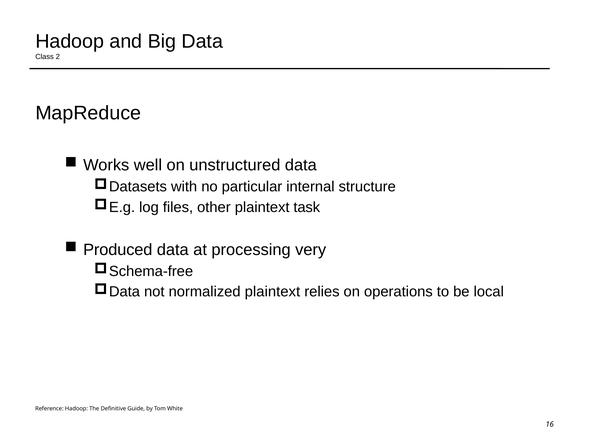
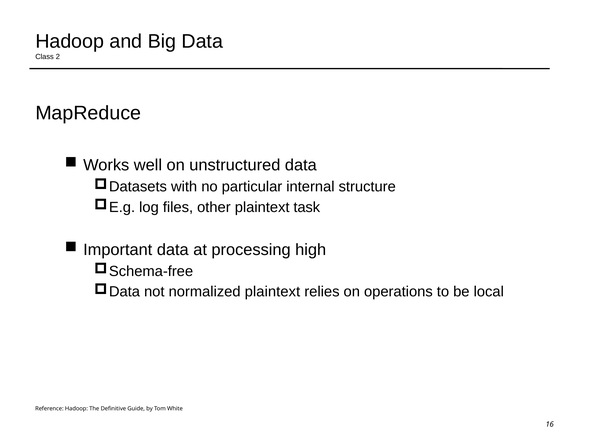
Produced: Produced -> Important
very: very -> high
